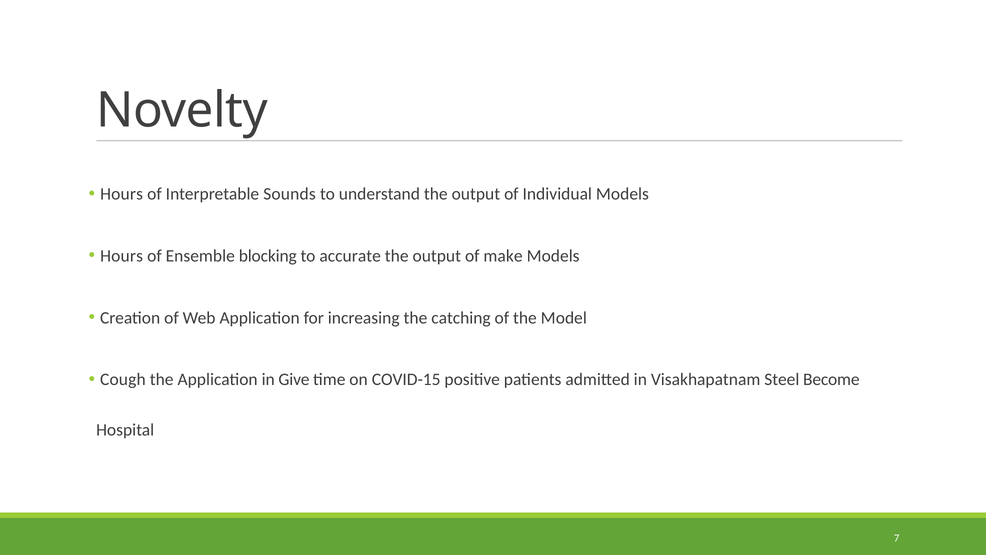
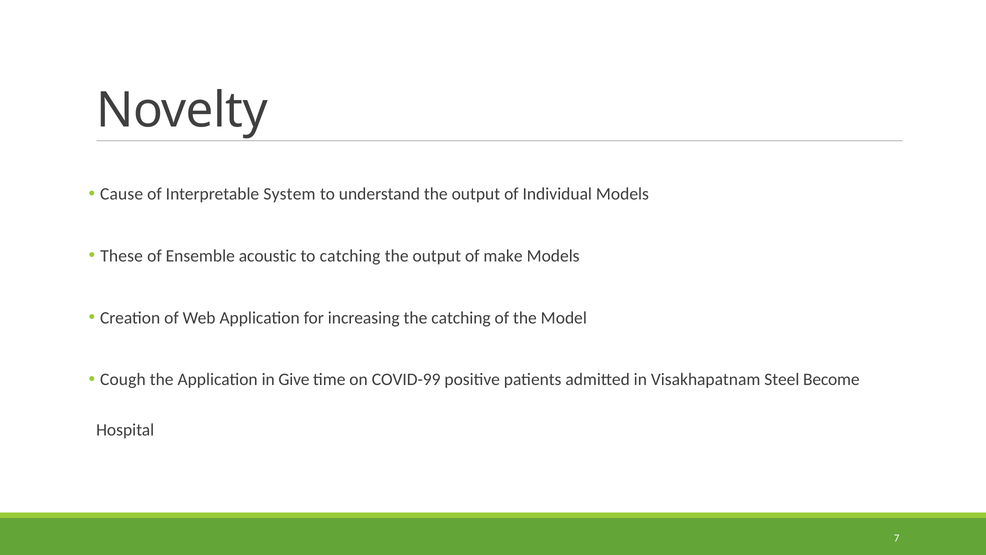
Hours at (122, 194): Hours -> Cause
Sounds: Sounds -> System
Hours at (122, 256): Hours -> These
blocking: blocking -> acoustic
to accurate: accurate -> catching
COVID-15: COVID-15 -> COVID-99
